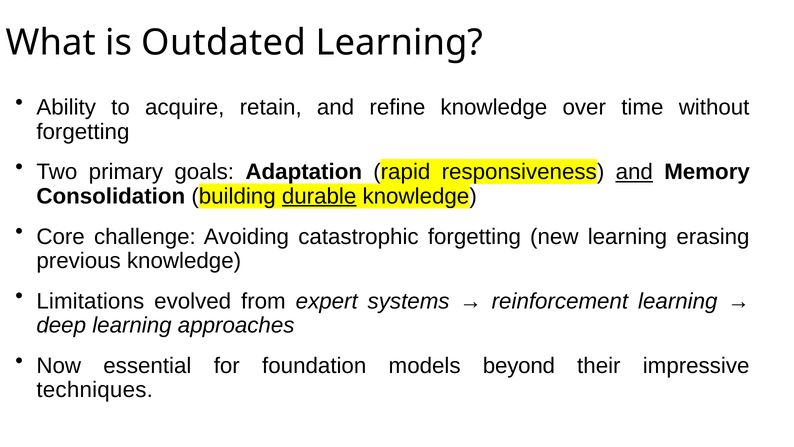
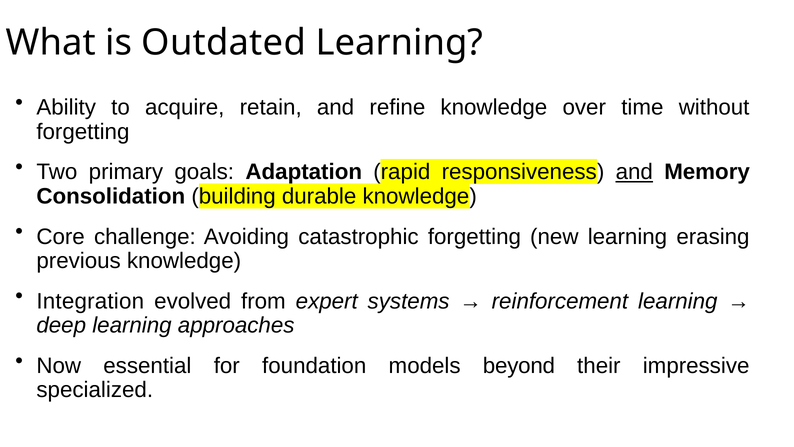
durable underline: present -> none
Limitations: Limitations -> Integration
techniques: techniques -> specialized
